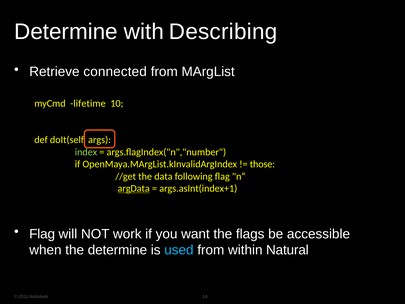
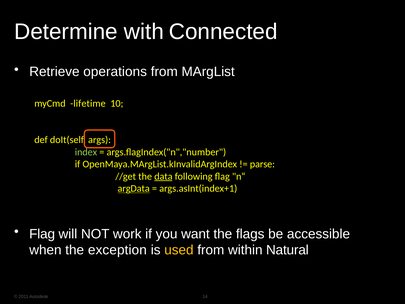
Describing: Describing -> Connected
connected: connected -> operations
those: those -> parse
data underline: none -> present
the determine: determine -> exception
used colour: light blue -> yellow
